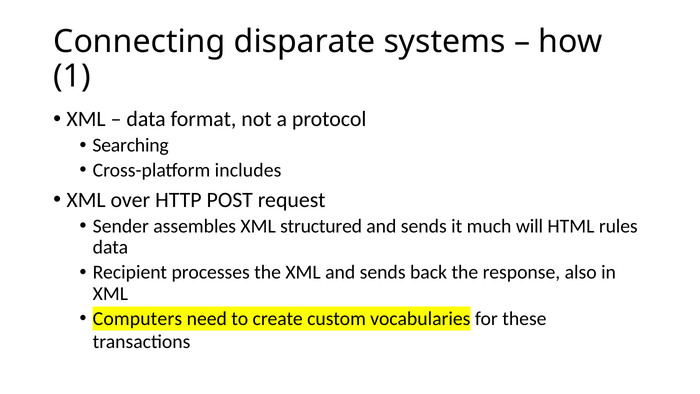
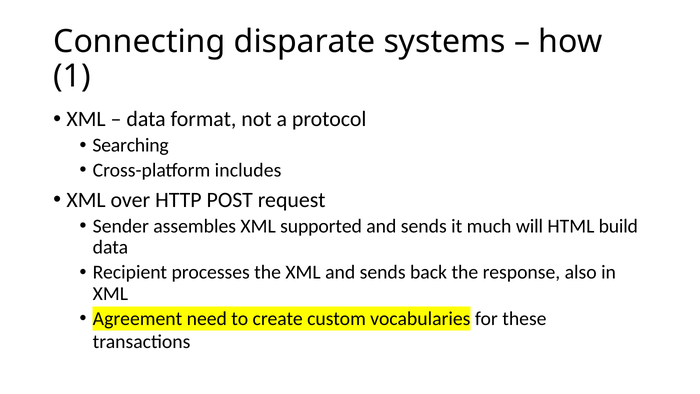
structured: structured -> supported
rules: rules -> build
Computers: Computers -> Agreement
